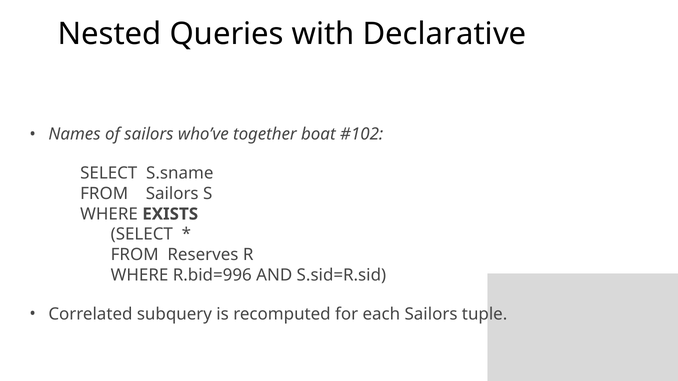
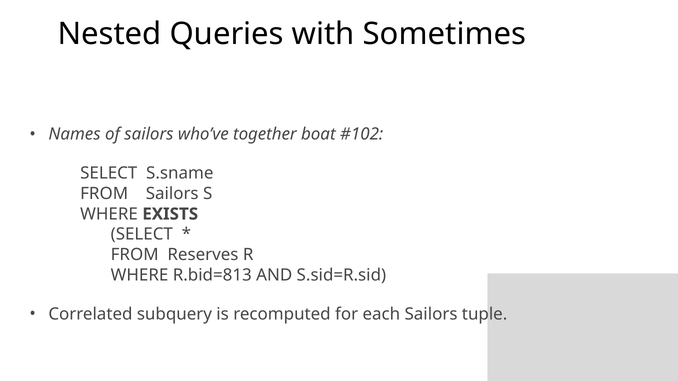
Declarative: Declarative -> Sometimes
R.bid=996: R.bid=996 -> R.bid=813
